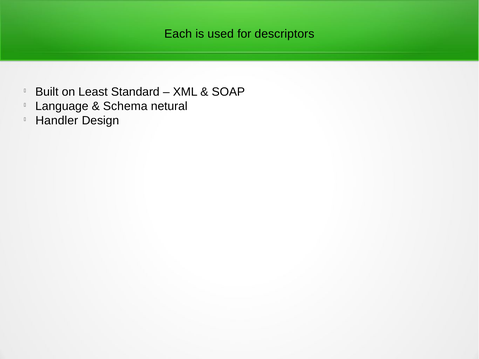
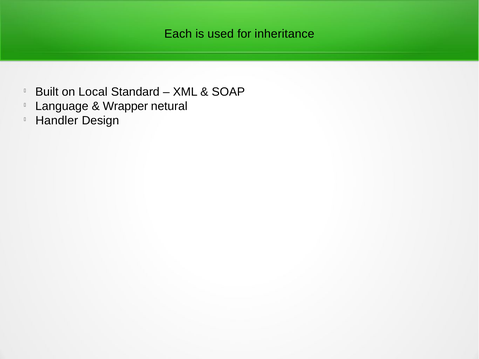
descriptors: descriptors -> inheritance
Least: Least -> Local
Schema: Schema -> Wrapper
